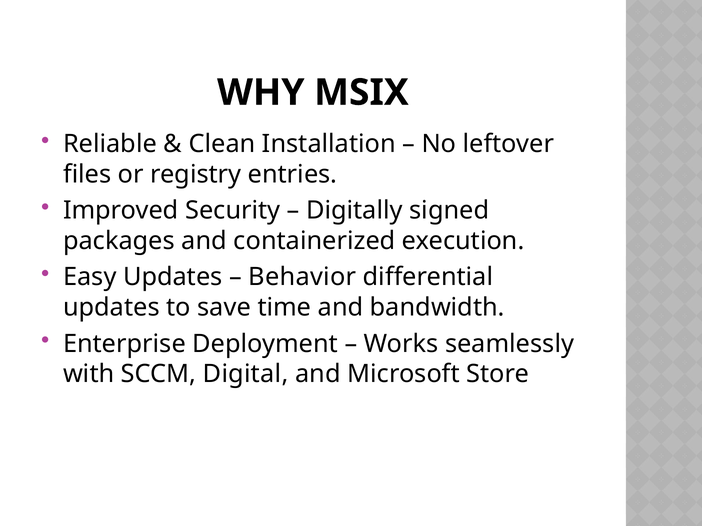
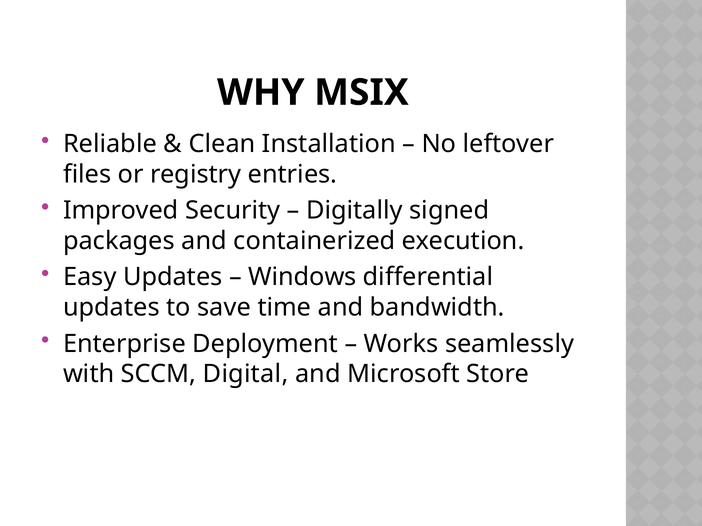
Behavior: Behavior -> Windows
